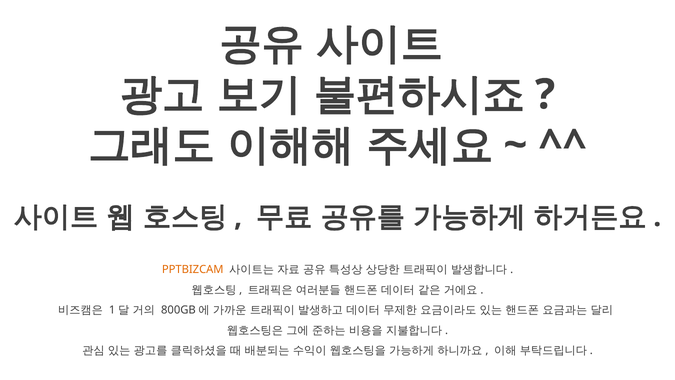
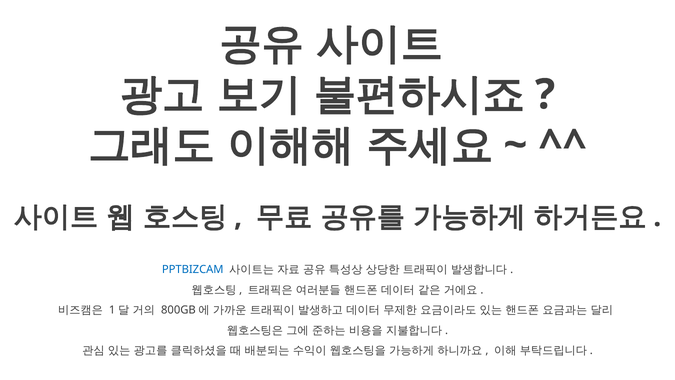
PPTBIZCAM colour: orange -> blue
